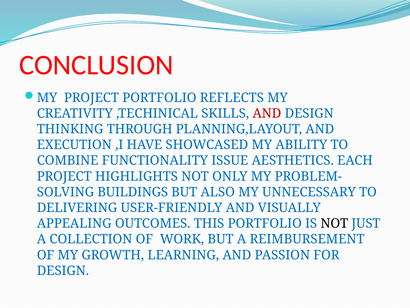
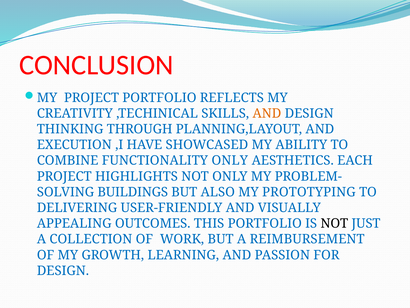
AND at (267, 113) colour: red -> orange
FUNCTIONALITY ISSUE: ISSUE -> ONLY
UNNECESSARY: UNNECESSARY -> PROTOTYPING
